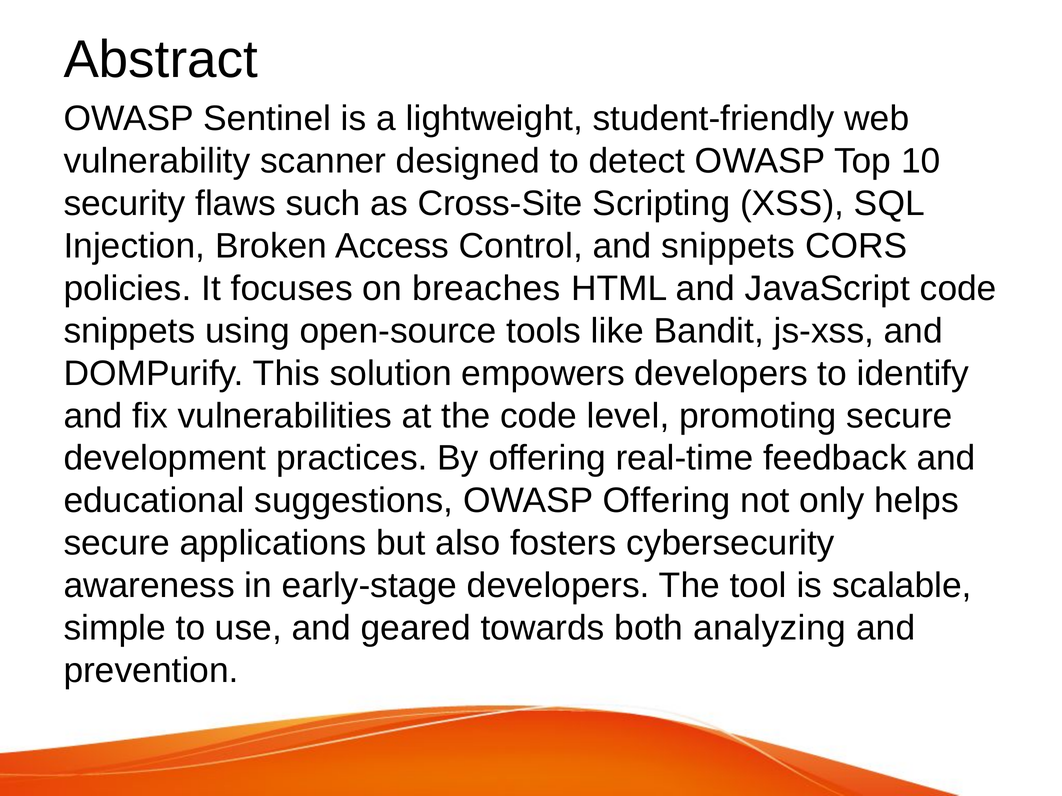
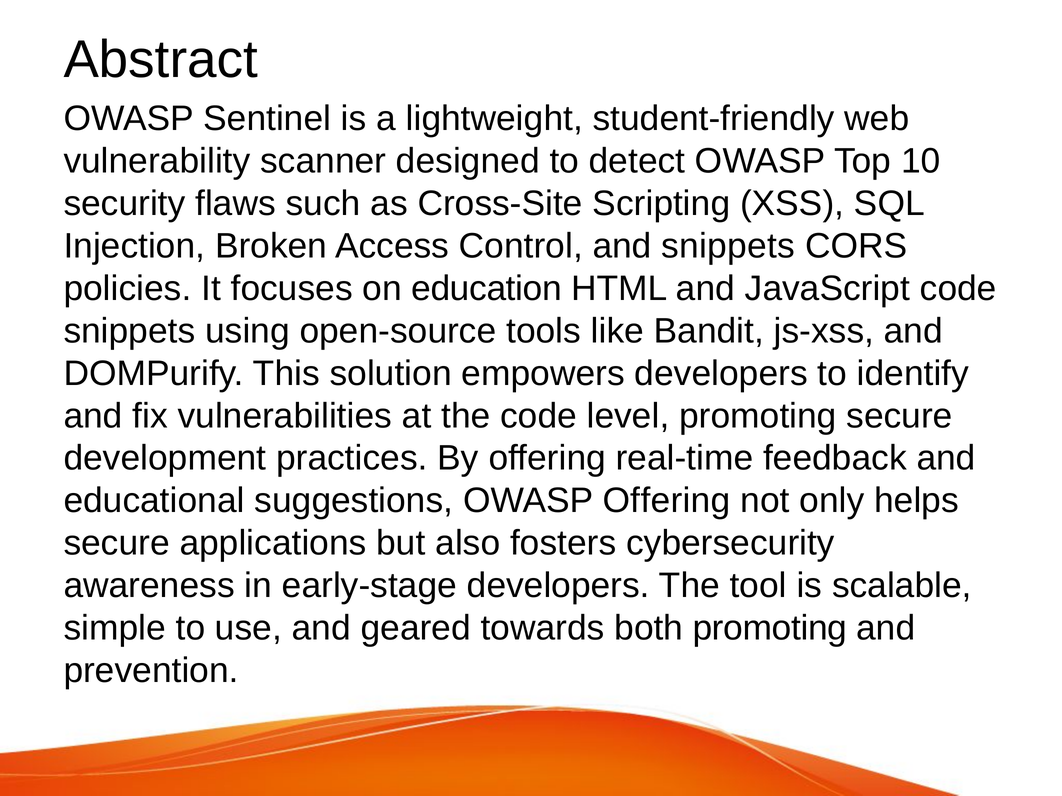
breaches: breaches -> education
both analyzing: analyzing -> promoting
